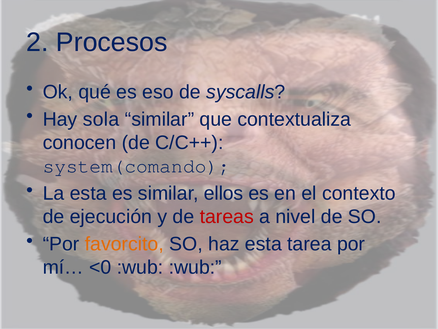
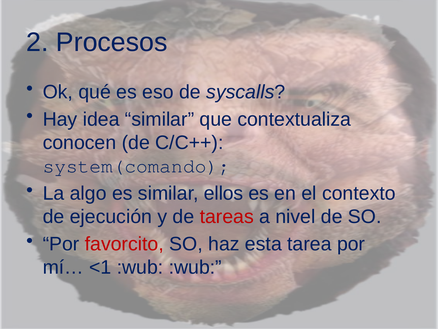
sola: sola -> idea
La esta: esta -> algo
favorcito colour: orange -> red
<0: <0 -> <1
